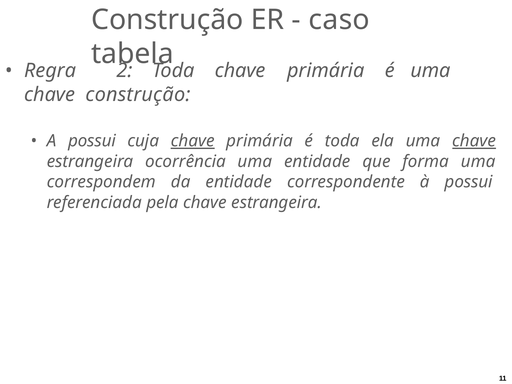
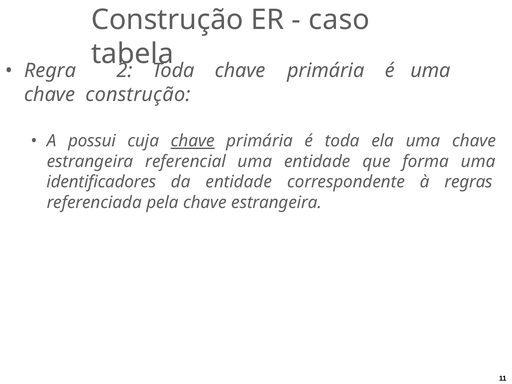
chave at (474, 141) underline: present -> none
ocorrência: ocorrência -> referencial
correspondem: correspondem -> identificadores
à possui: possui -> regras
